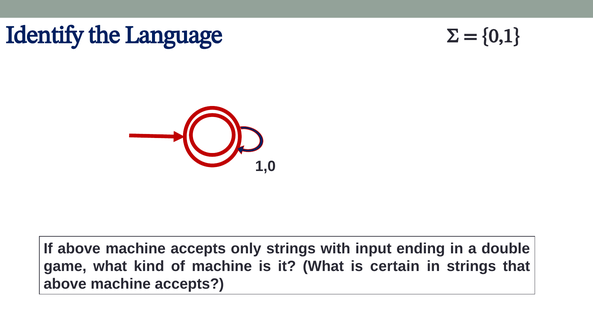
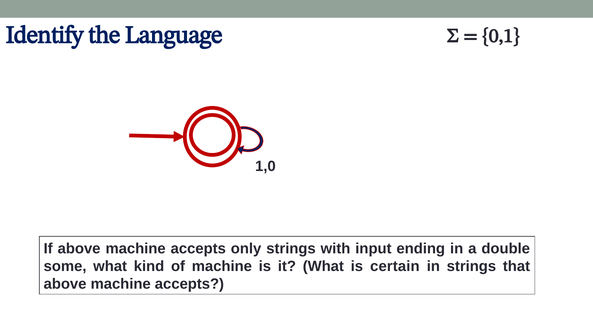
game: game -> some
